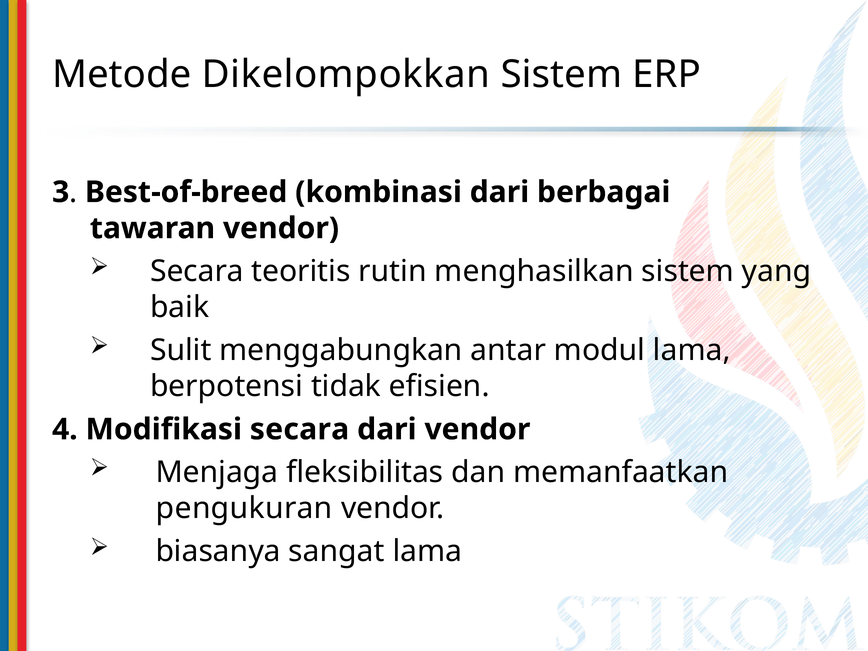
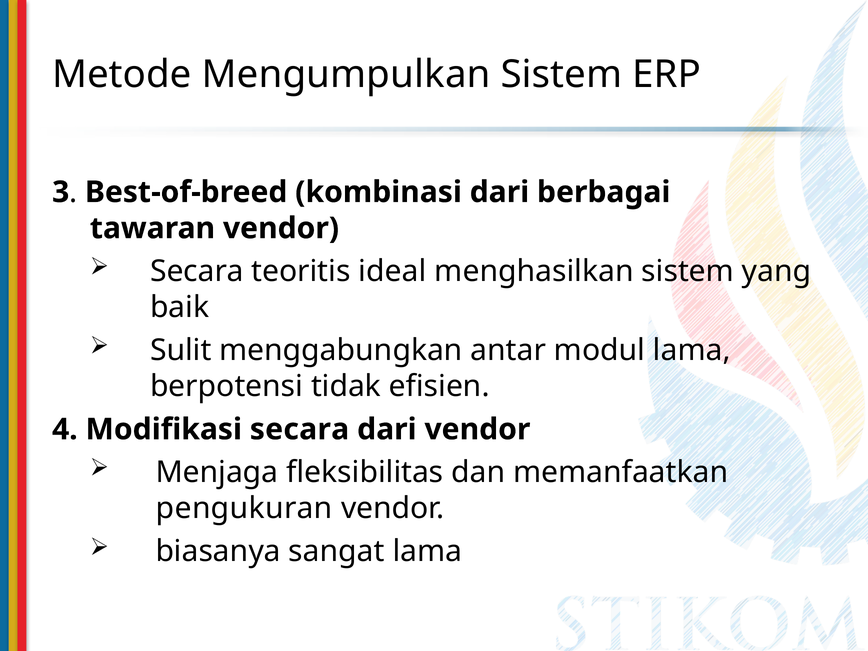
Dikelompokkan: Dikelompokkan -> Mengumpulkan
rutin: rutin -> ideal
